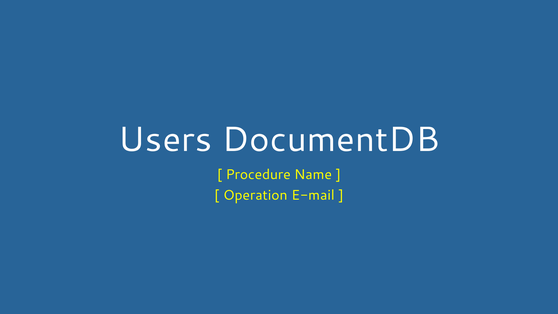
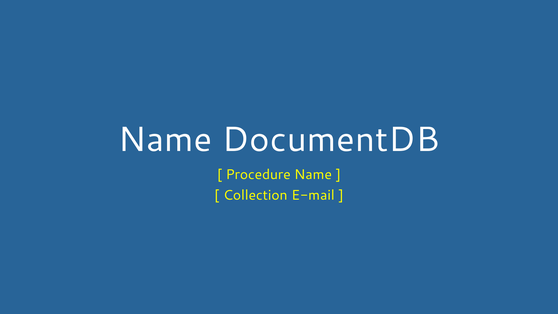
Users at (165, 139): Users -> Name
Operation: Operation -> Collection
